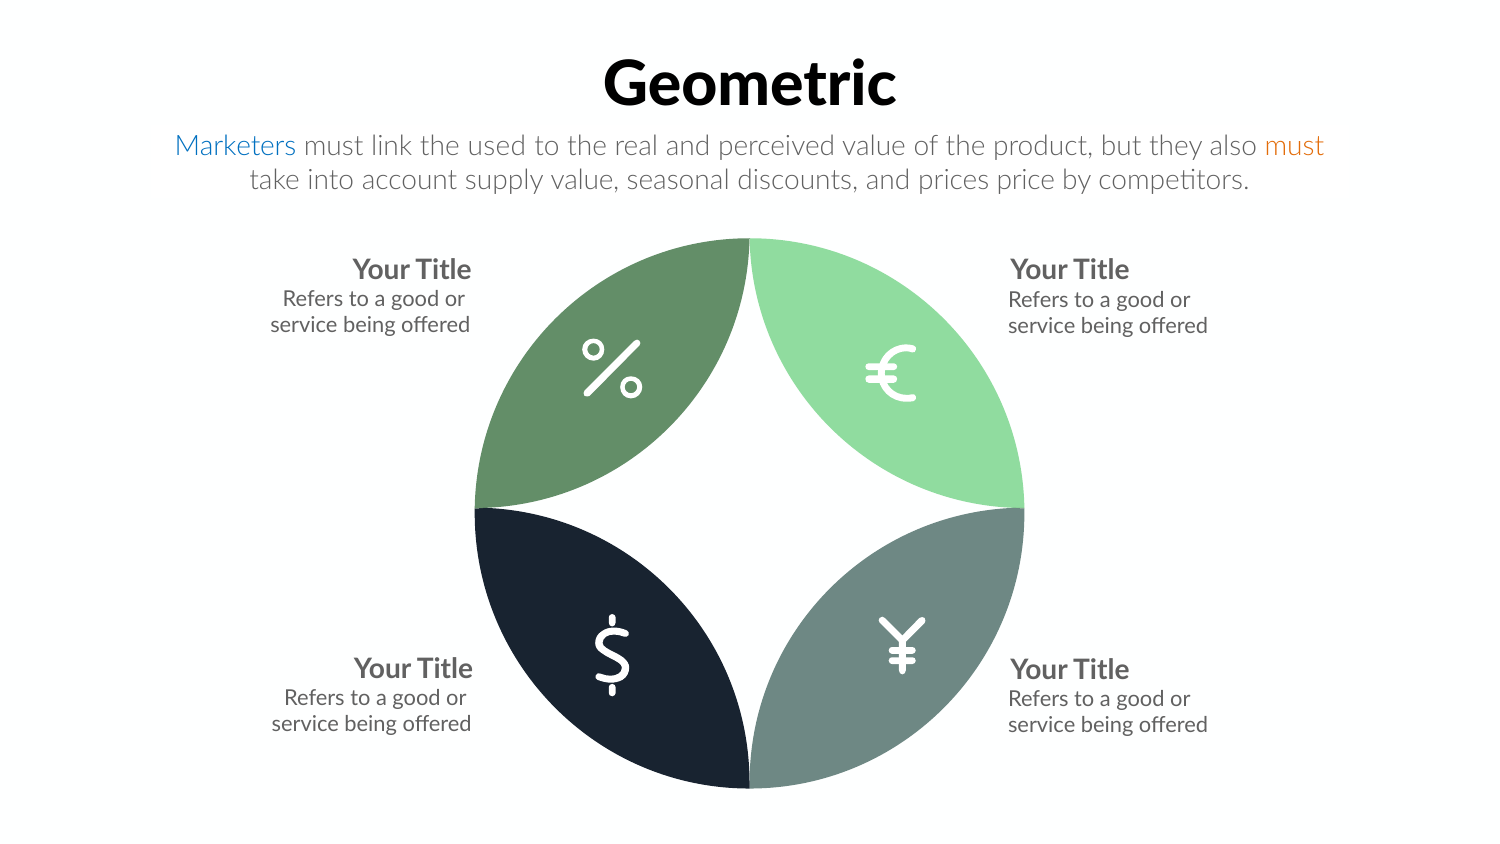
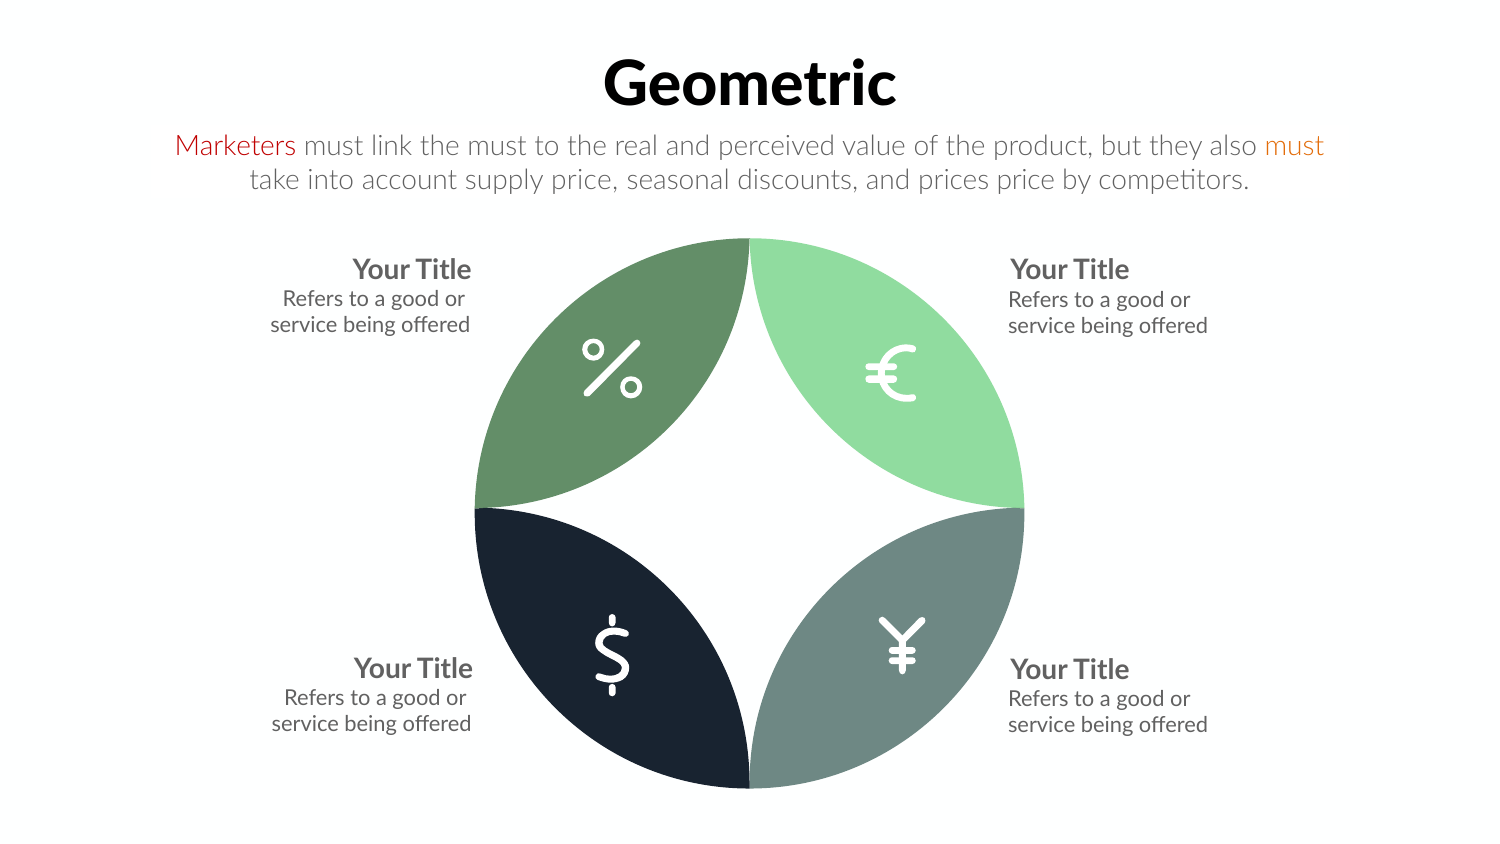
Marketers colour: blue -> red
the used: used -> must
supply value: value -> price
